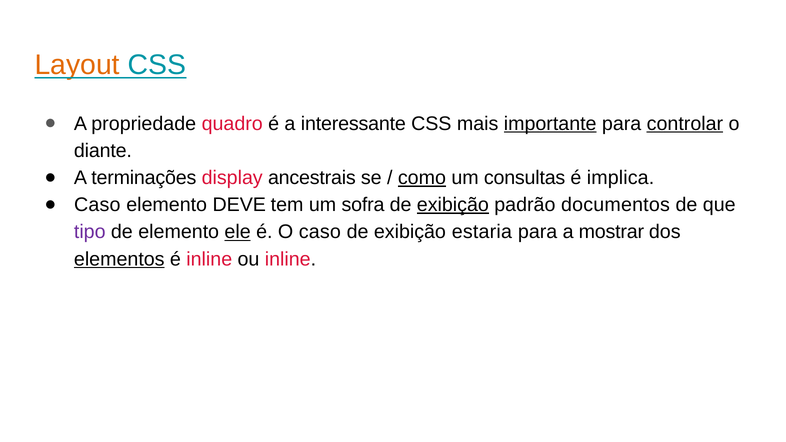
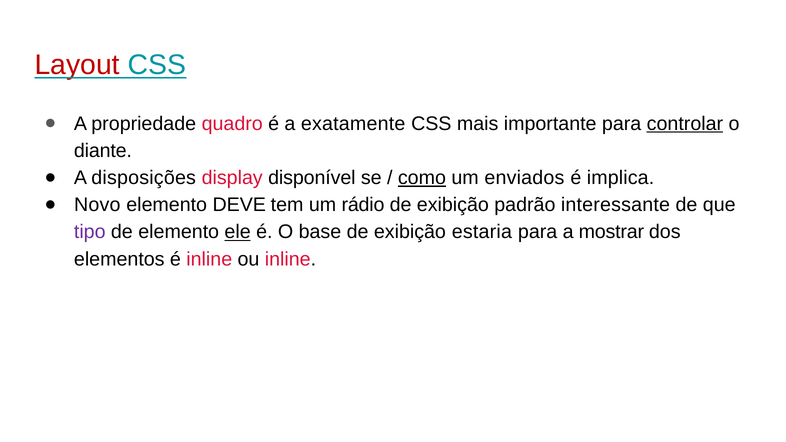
Layout colour: orange -> red
interessante: interessante -> exatamente
importante underline: present -> none
terminações: terminações -> disposições
ancestrais: ancestrais -> disponível
consultas: consultas -> enviados
Caso at (97, 205): Caso -> Novo
sofra: sofra -> rádio
exibição at (453, 205) underline: present -> none
documentos: documentos -> interessante
O caso: caso -> base
elementos underline: present -> none
